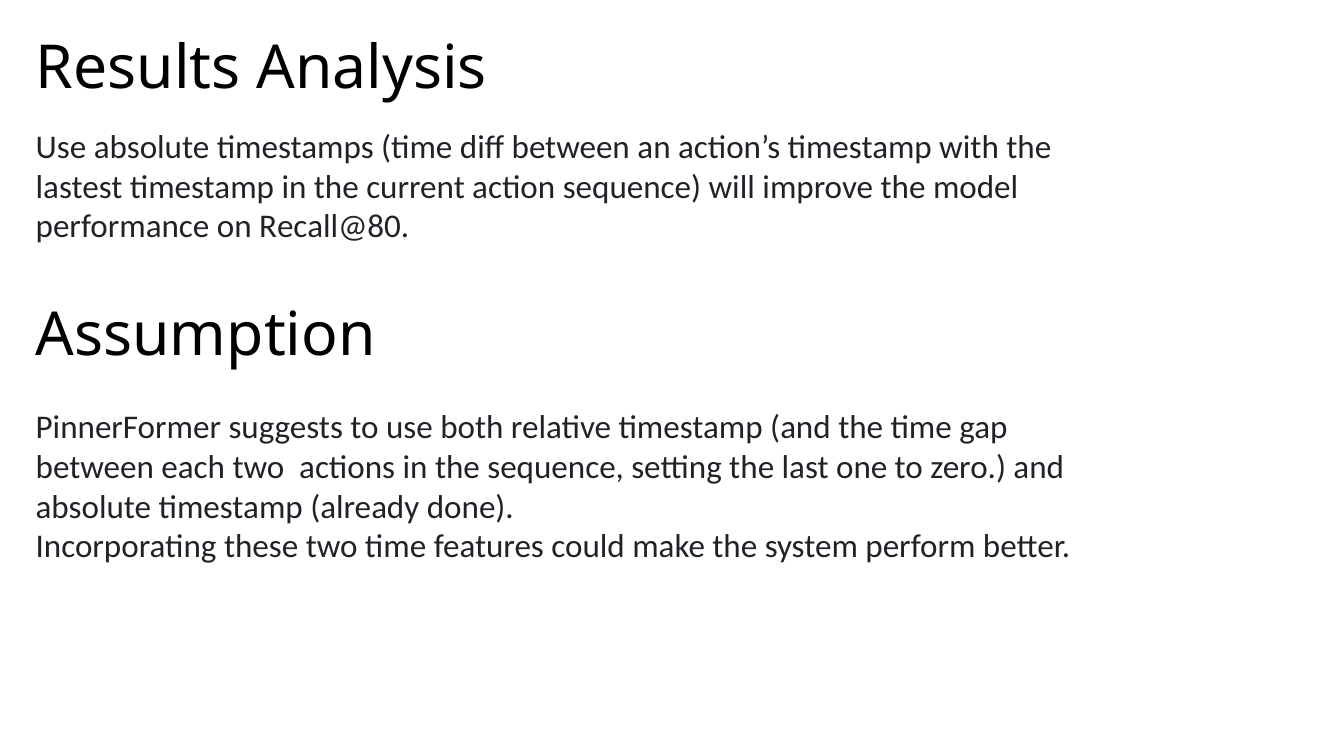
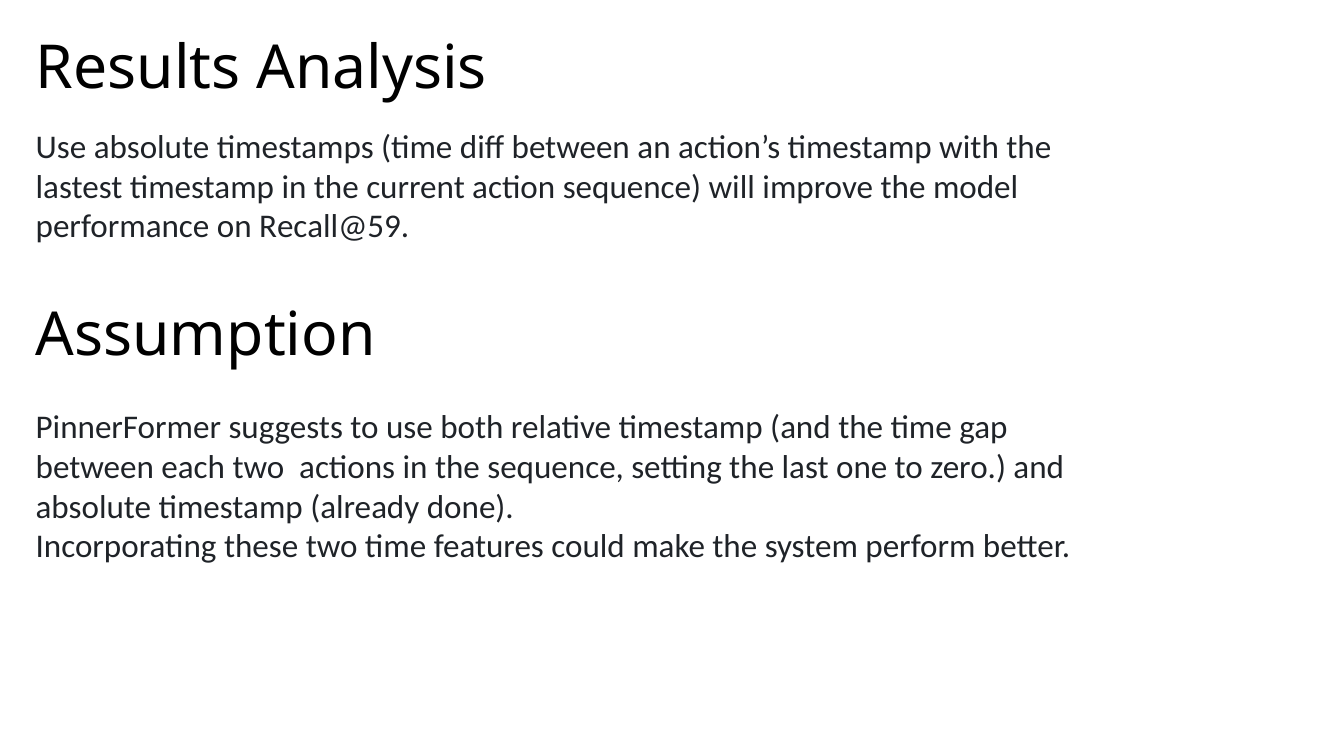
Recall@80: Recall@80 -> Recall@59
